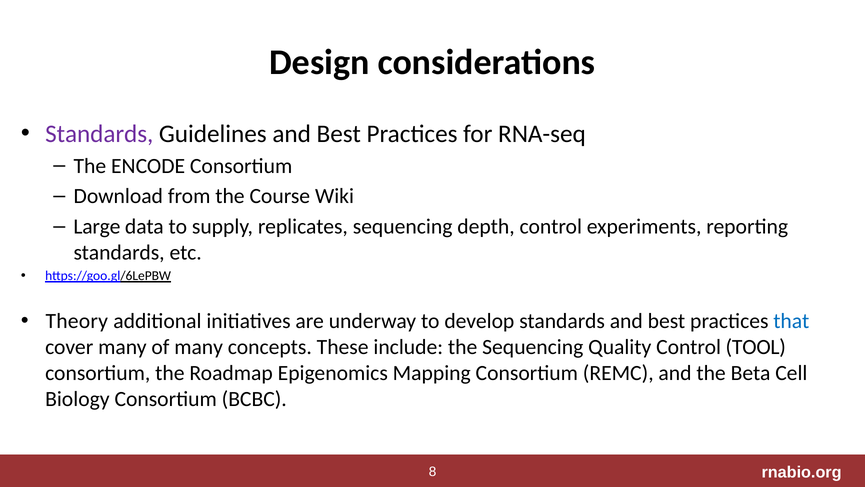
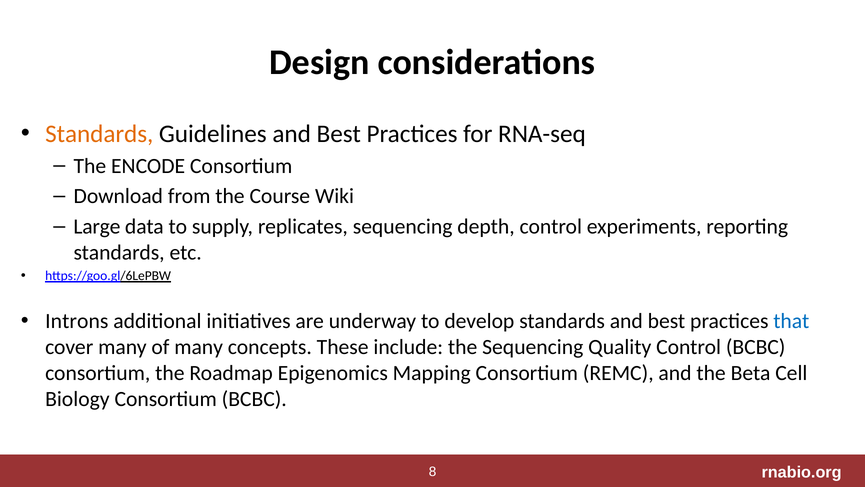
Standards at (99, 134) colour: purple -> orange
Theory: Theory -> Introns
Control TOOL: TOOL -> BCBC
